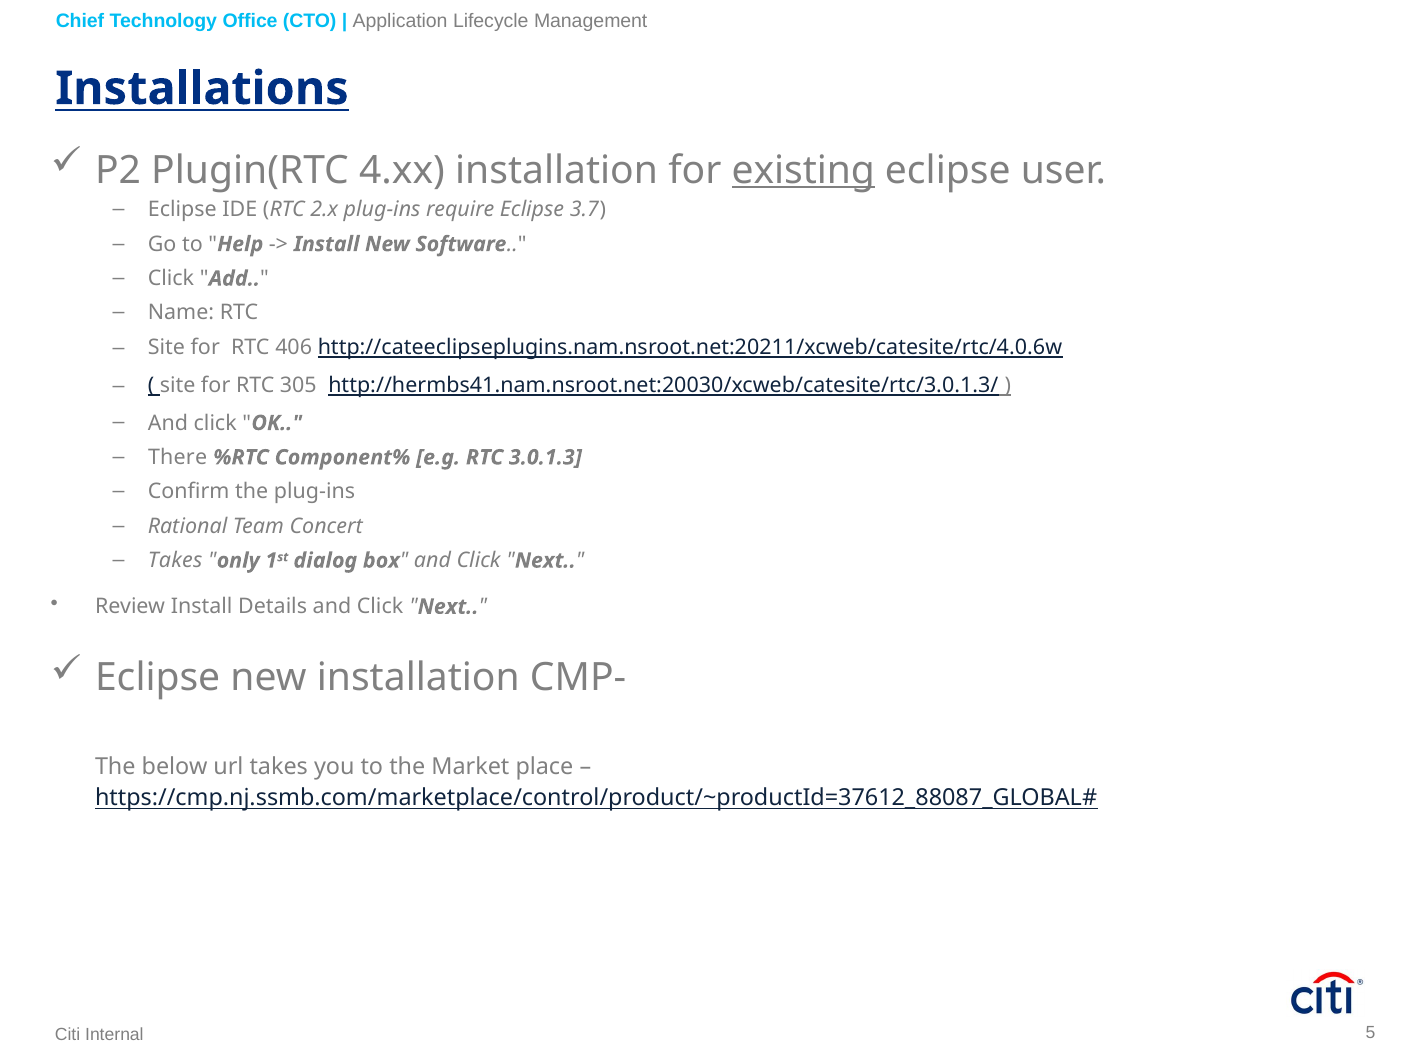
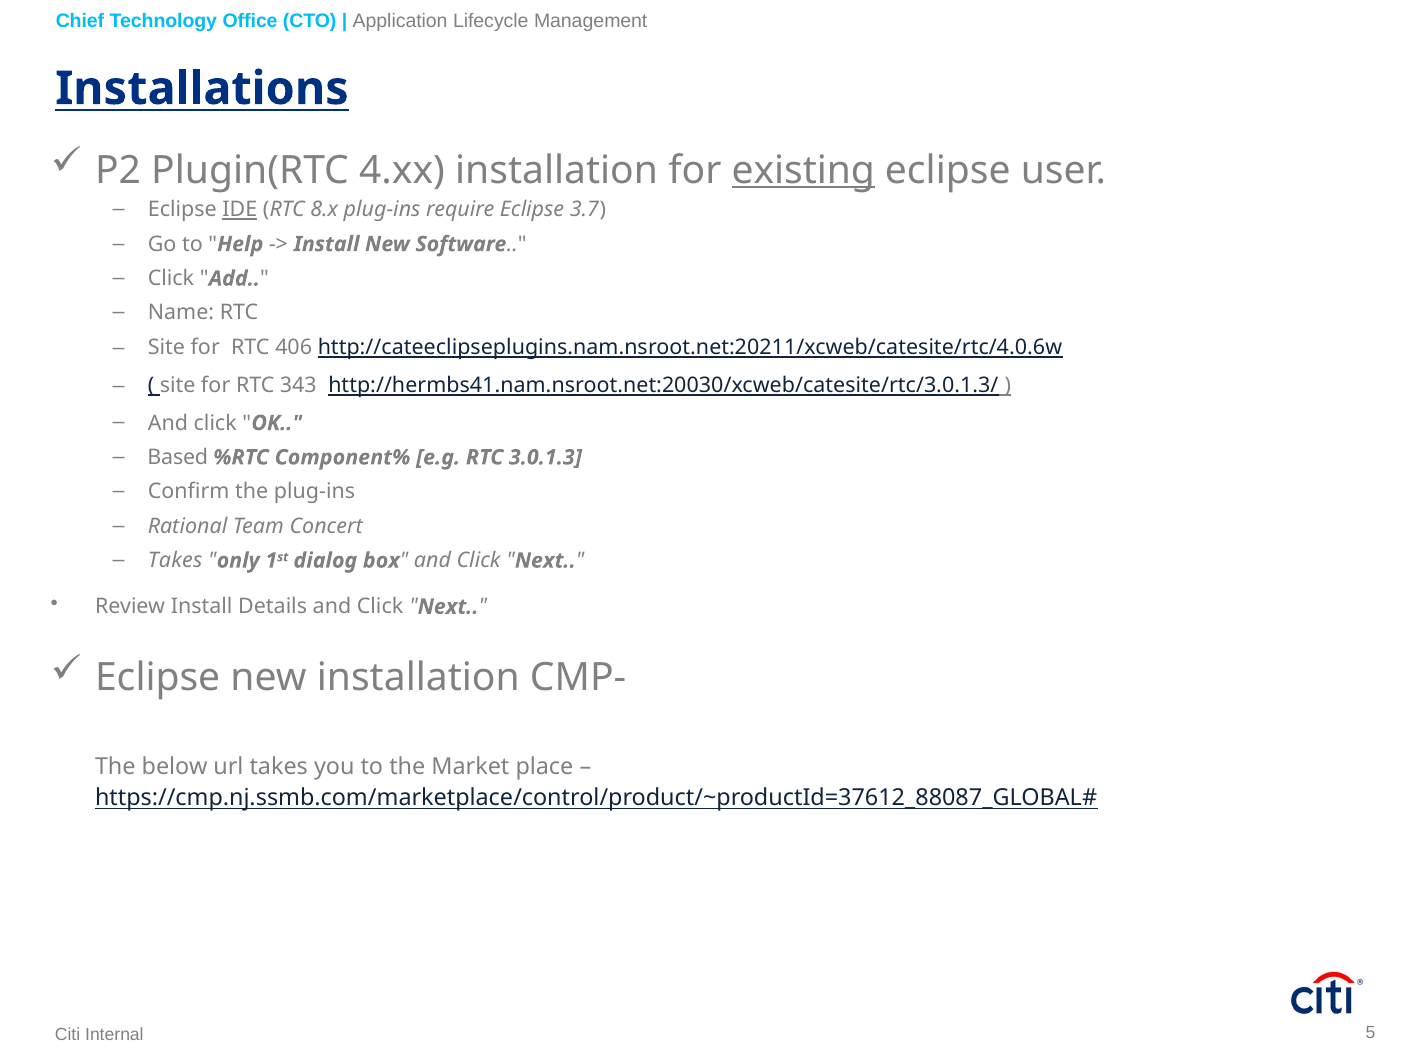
IDE underline: none -> present
2.x: 2.x -> 8.x
305: 305 -> 343
There: There -> Based
